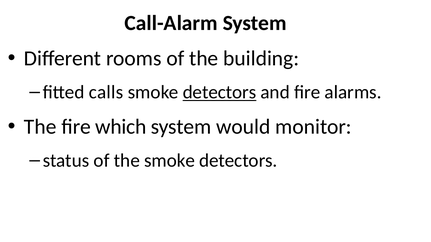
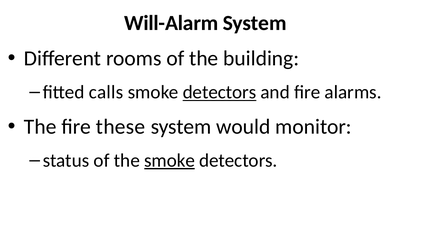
Call-Alarm: Call-Alarm -> Will-Alarm
which: which -> these
smoke at (170, 161) underline: none -> present
